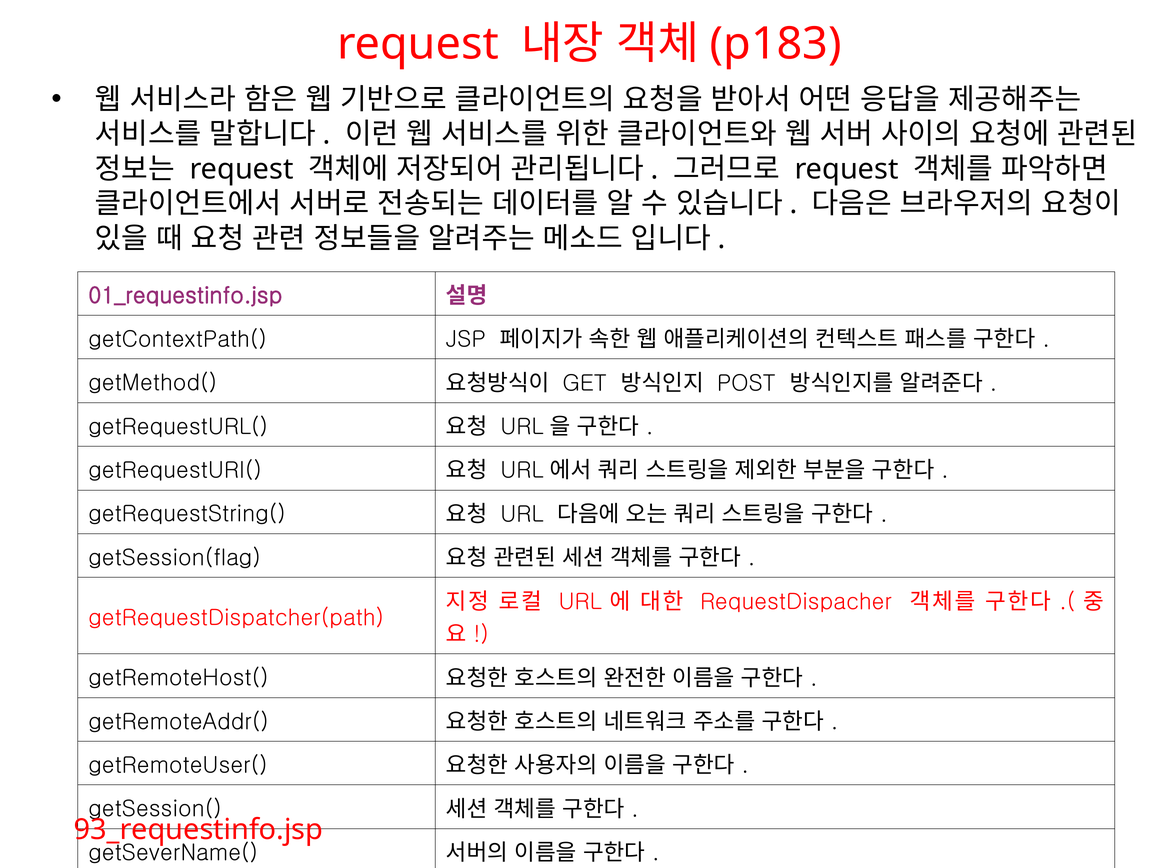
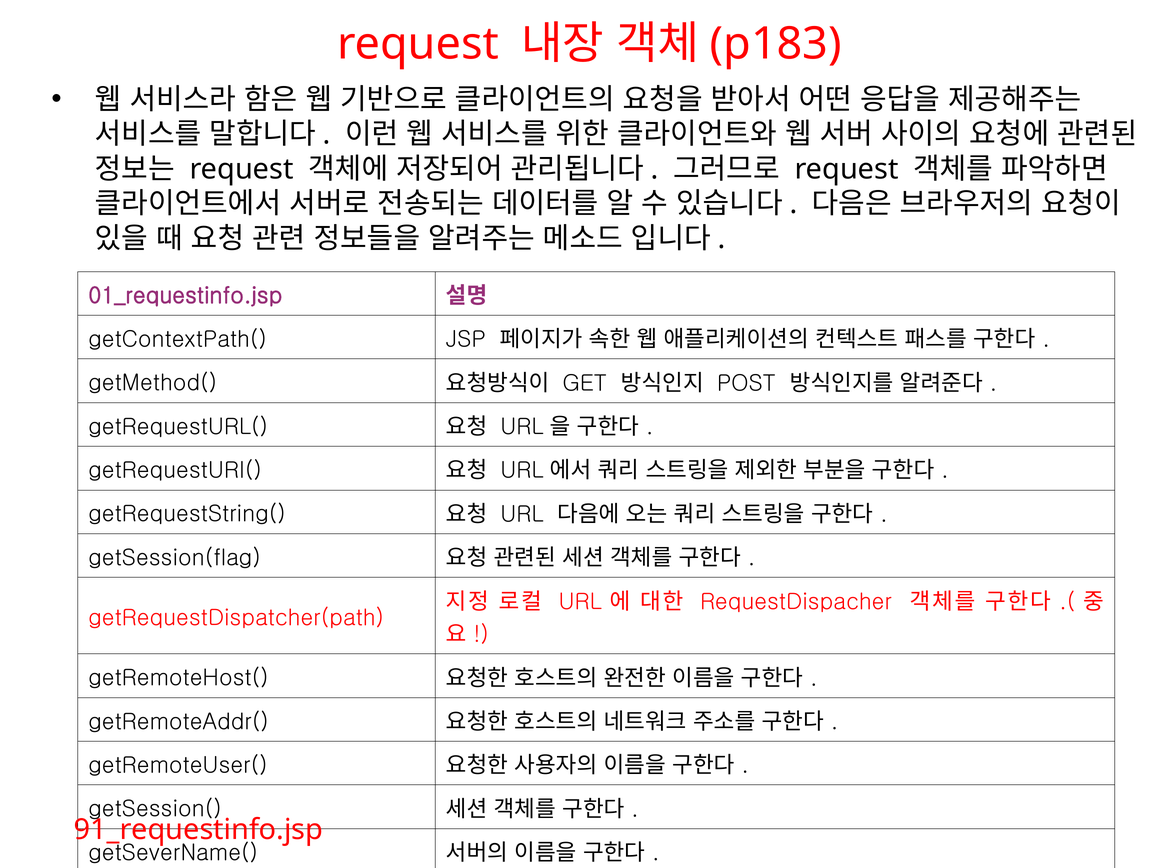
93_requestinfo.jsp: 93_requestinfo.jsp -> 91_requestinfo.jsp
